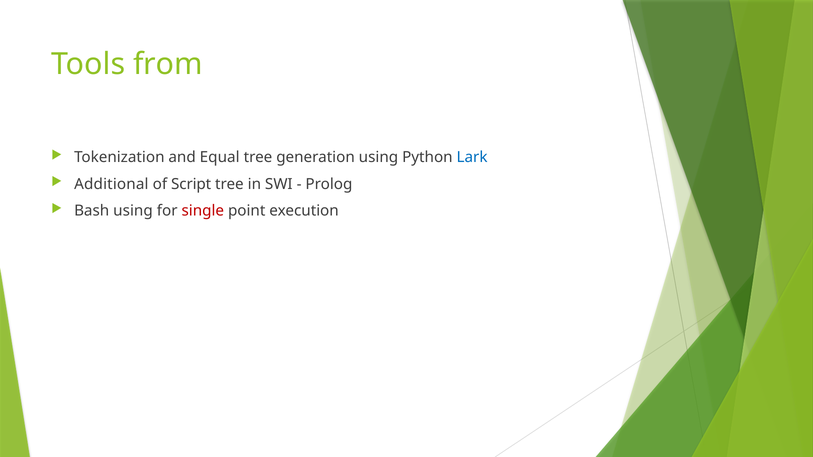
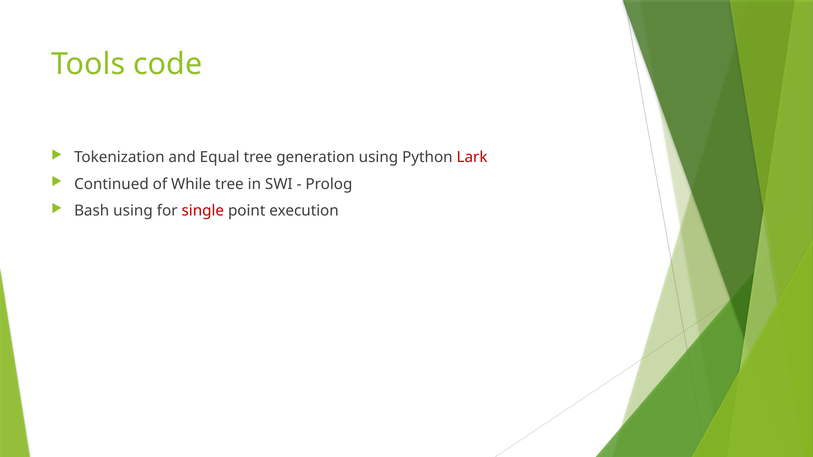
from: from -> code
Lark colour: blue -> red
Additional: Additional -> Continued
Script: Script -> While
